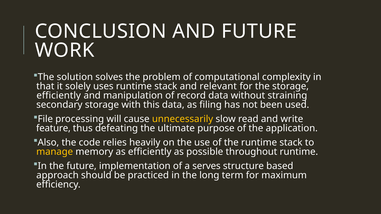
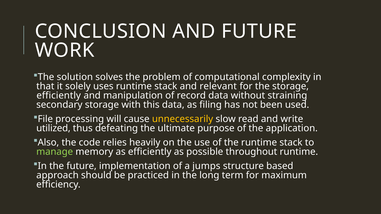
feature: feature -> utilized
manage colour: yellow -> light green
serves: serves -> jumps
